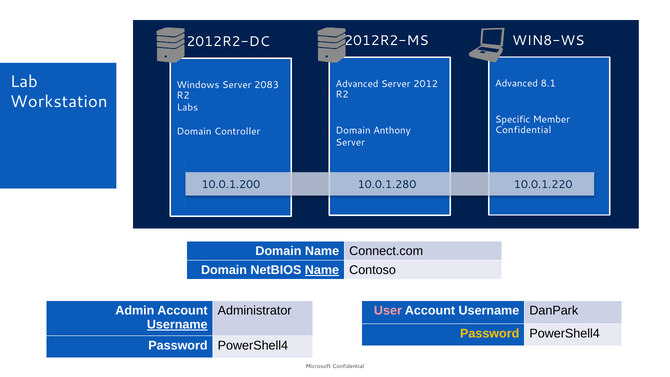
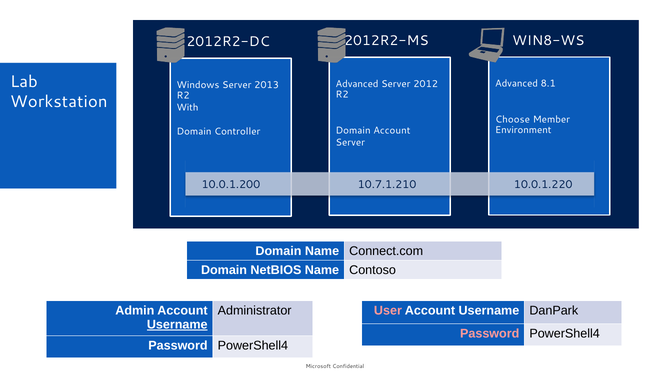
2083: 2083 -> 2013
Labs: Labs -> With
Specific: Specific -> Choose
Confidential at (523, 130): Confidential -> Environment
Domain Anthony: Anthony -> Account
10.0.1.280: 10.0.1.280 -> 10.7.1.210
Name at (322, 270) underline: present -> none
Password at (490, 333) colour: yellow -> pink
